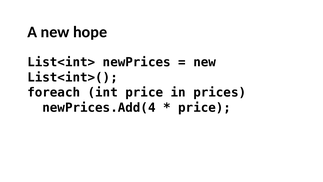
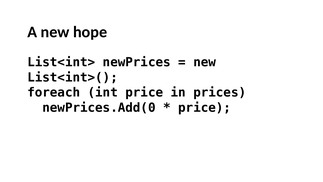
newPrices.Add(4: newPrices.Add(4 -> newPrices.Add(0
